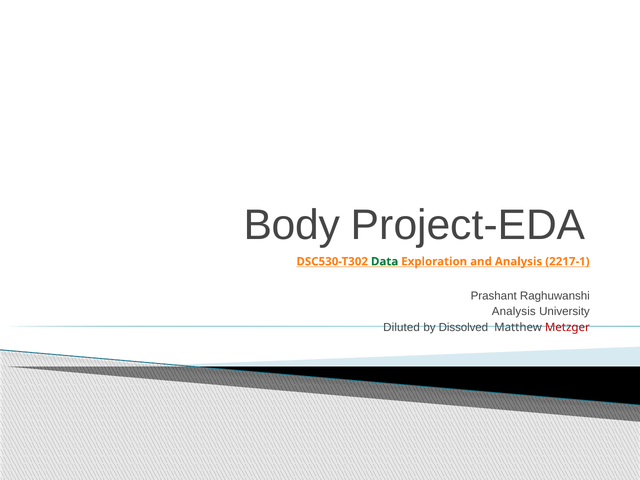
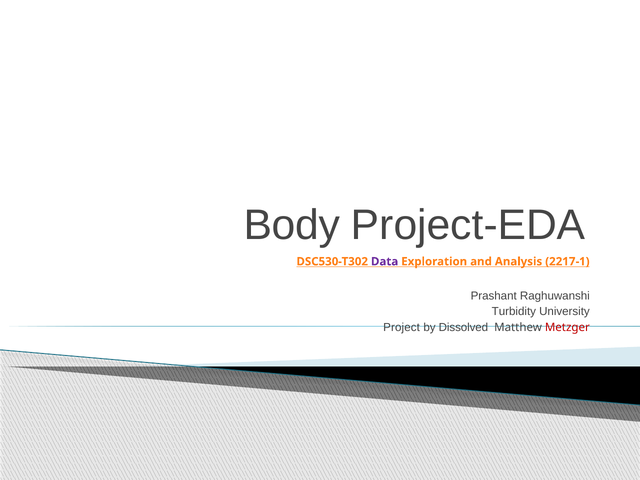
Data colour: green -> purple
Analysis at (514, 312): Analysis -> Turbidity
Diluted: Diluted -> Project
